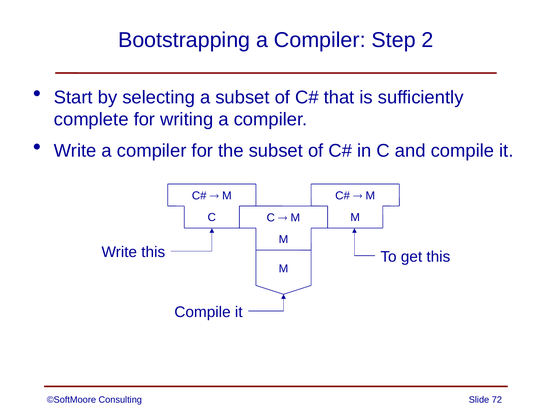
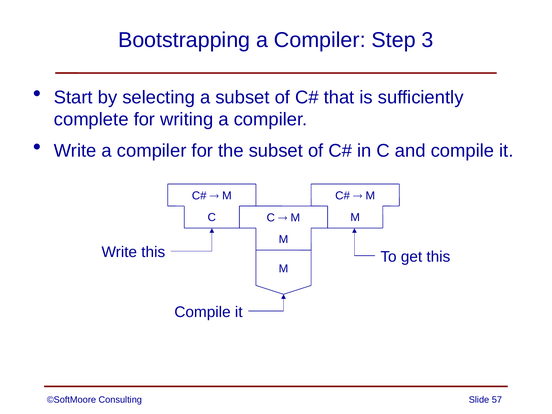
2: 2 -> 3
72: 72 -> 57
